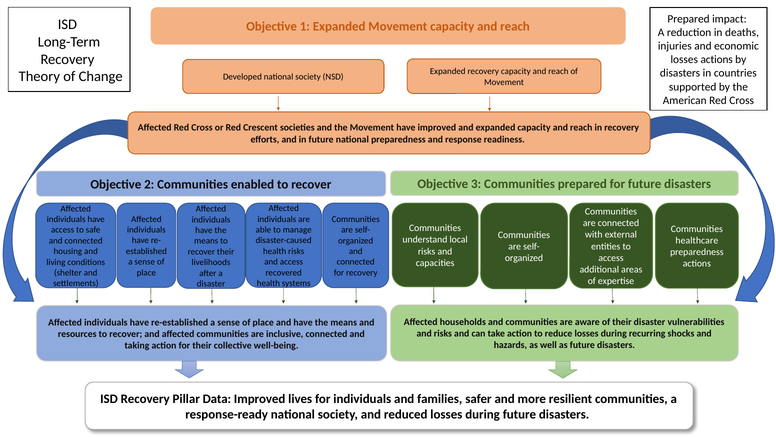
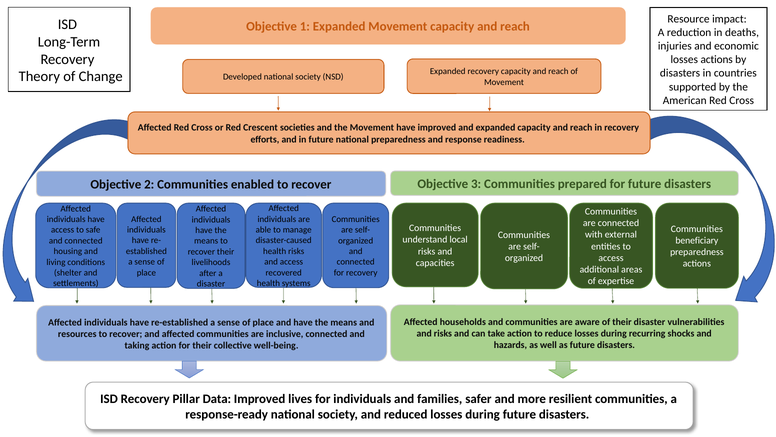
Prepared at (689, 19): Prepared -> Resource
healthcare: healthcare -> beneficiary
